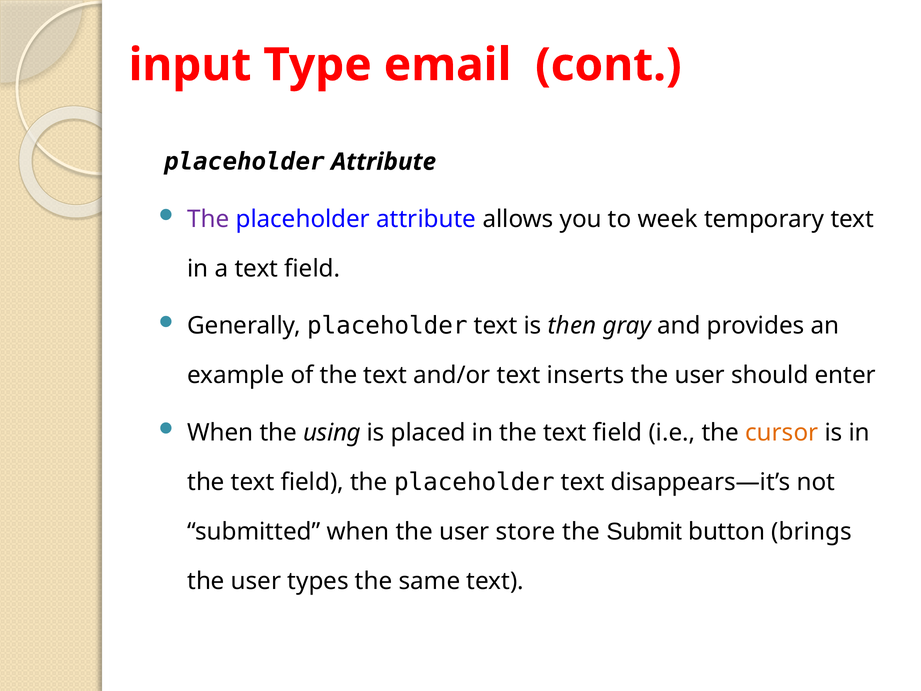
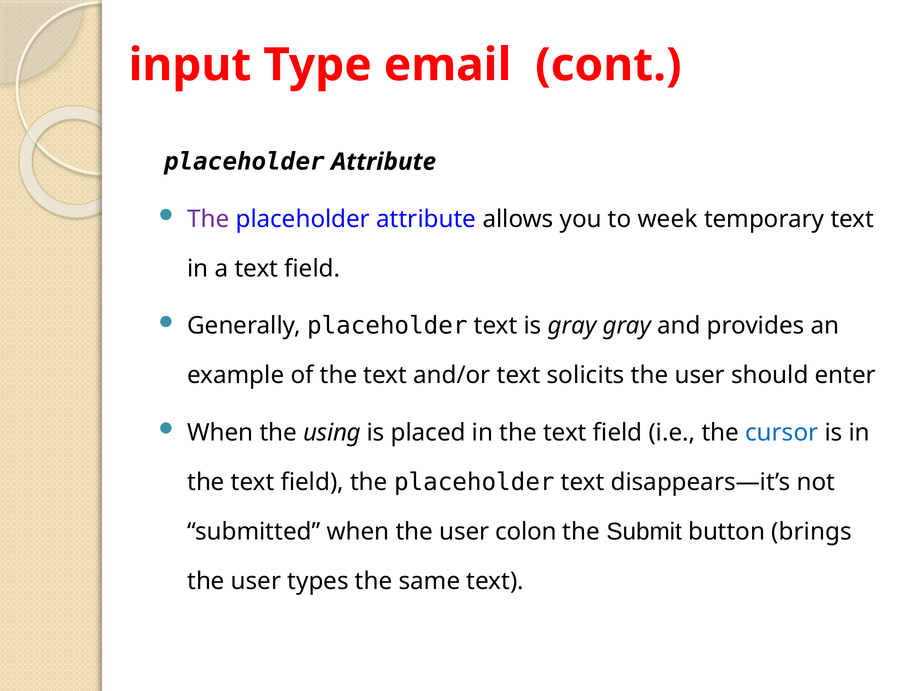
is then: then -> gray
inserts: inserts -> solicits
cursor colour: orange -> blue
store: store -> colon
